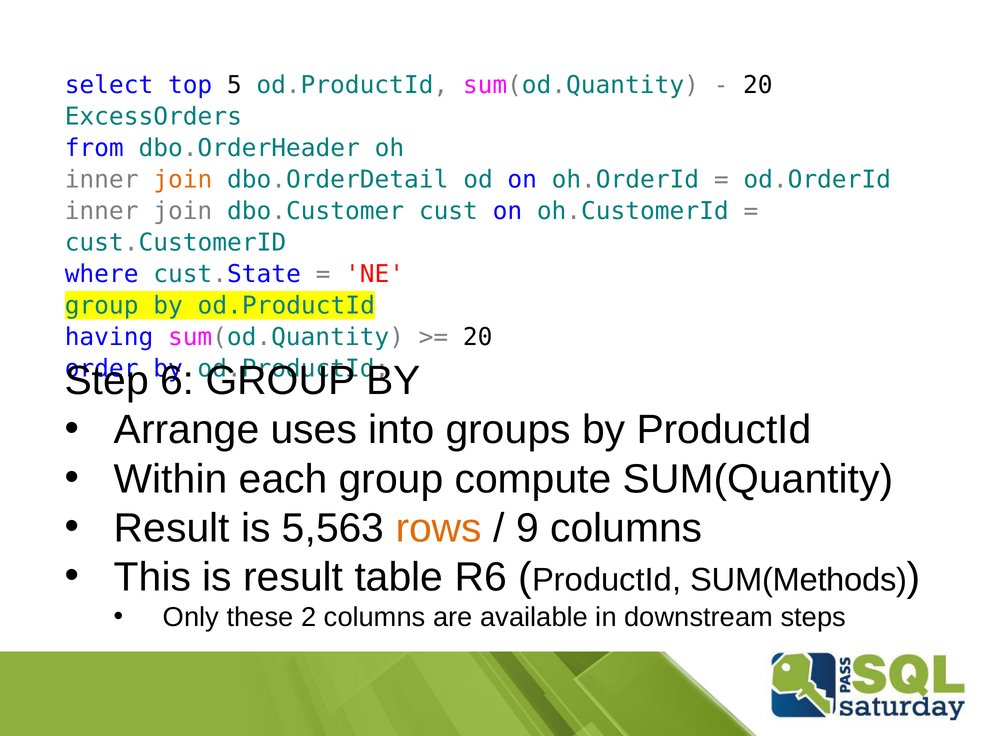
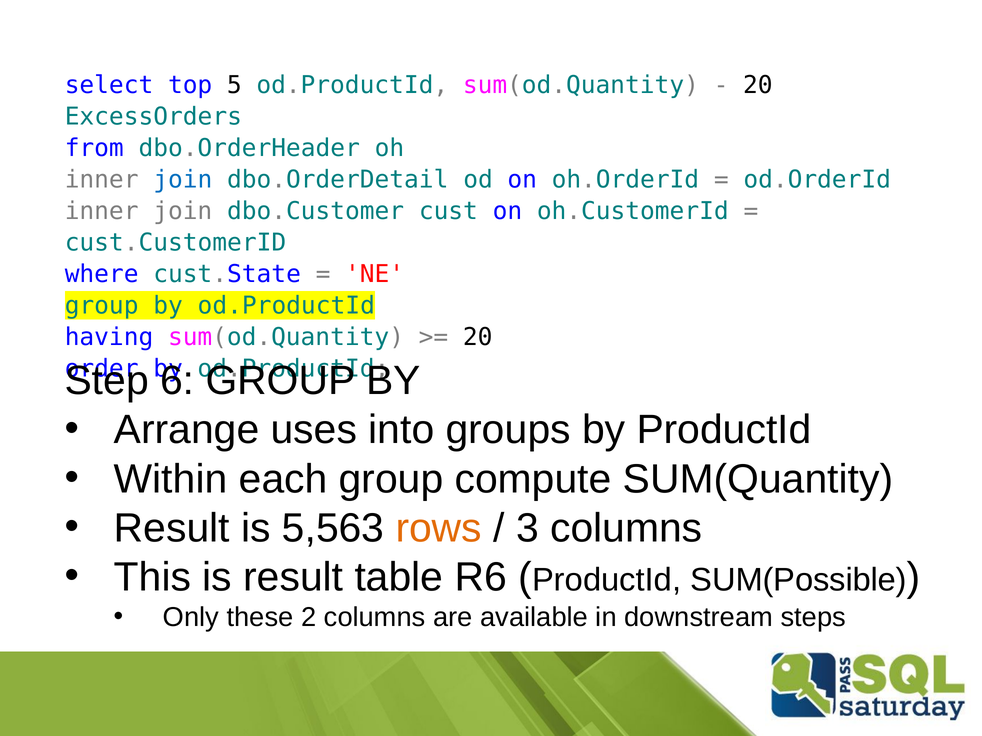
join at (183, 180) colour: orange -> blue
9: 9 -> 3
SUM(Methods: SUM(Methods -> SUM(Possible
